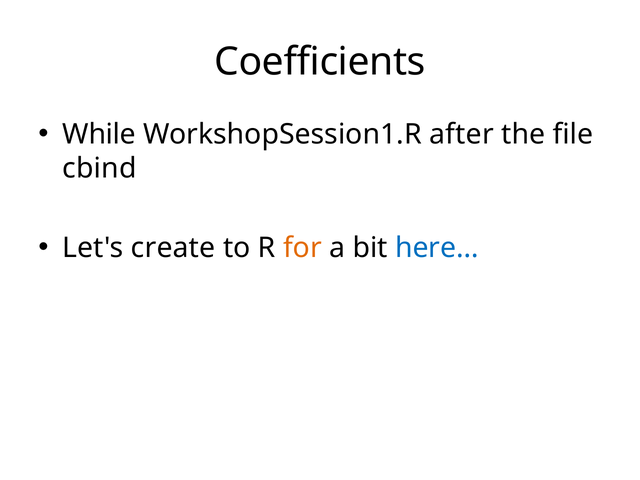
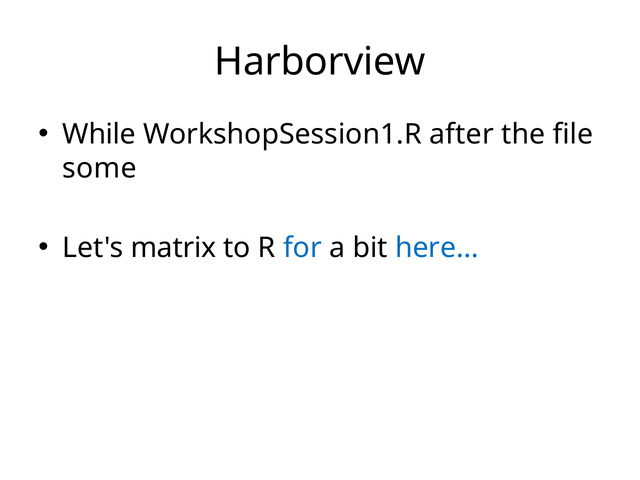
Coefficients: Coefficients -> Harborview
cbind: cbind -> some
create: create -> matrix
for colour: orange -> blue
